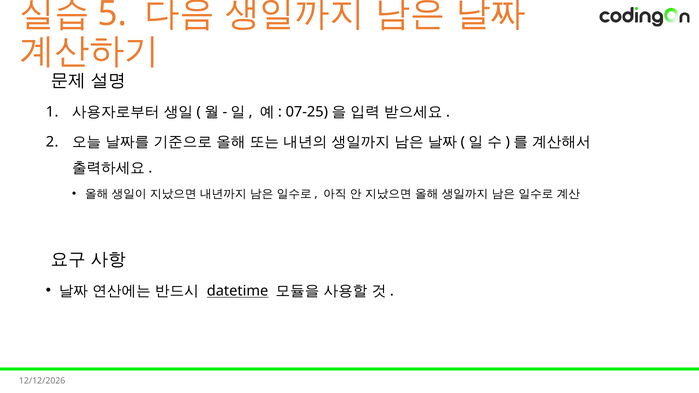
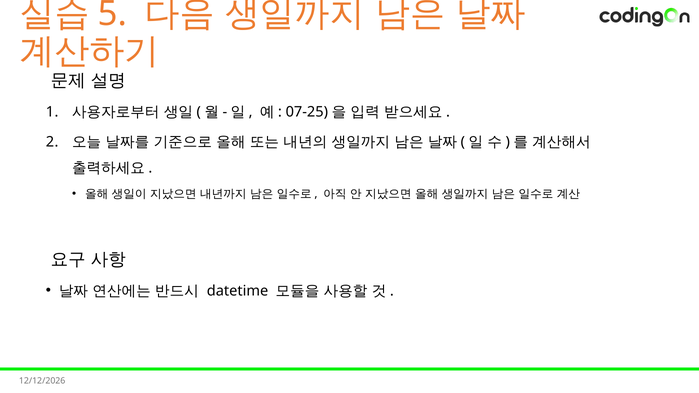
datetime underline: present -> none
